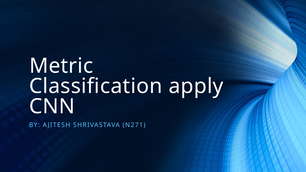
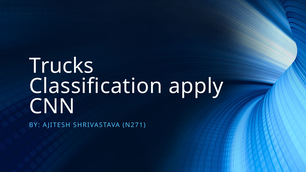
Metric: Metric -> Trucks
